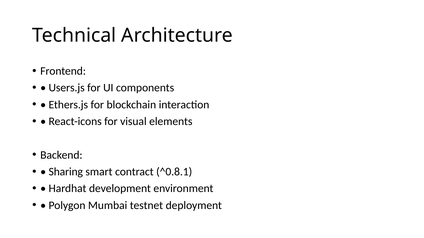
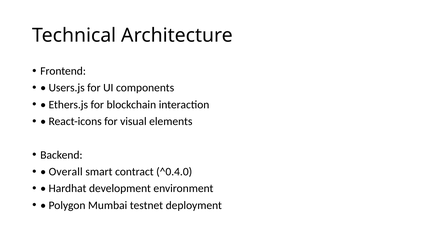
Sharing: Sharing -> Overall
^0.8.1: ^0.8.1 -> ^0.4.0
